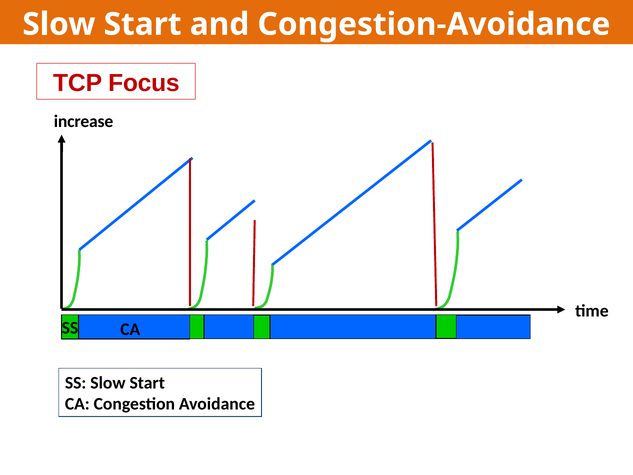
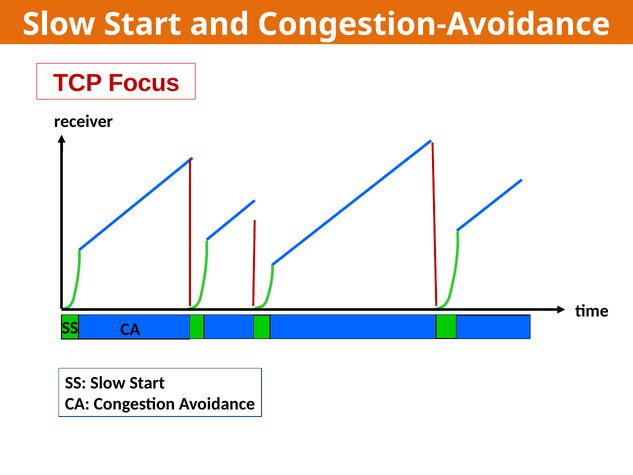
increase: increase -> receiver
